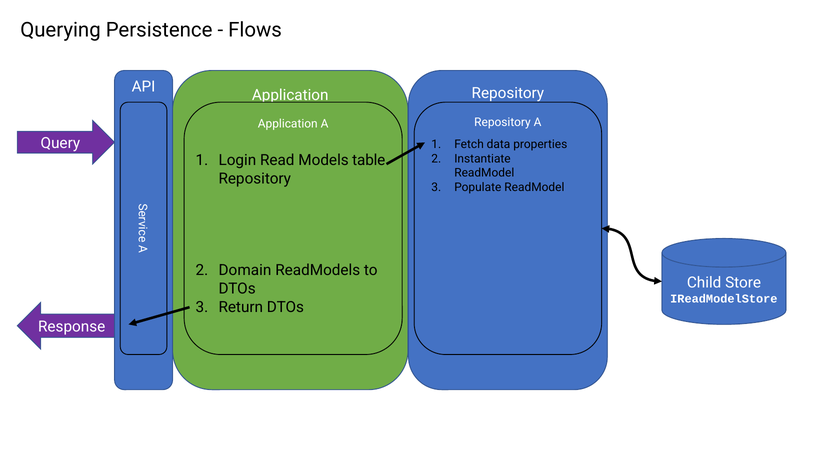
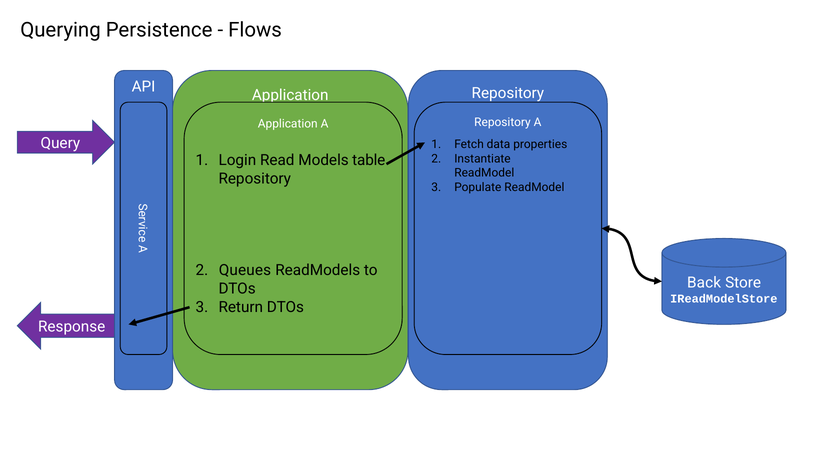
Domain: Domain -> Queues
Child: Child -> Back
